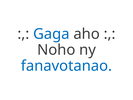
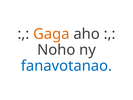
Gaga colour: blue -> orange
